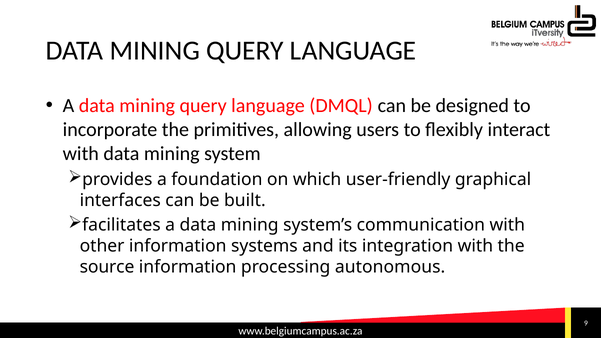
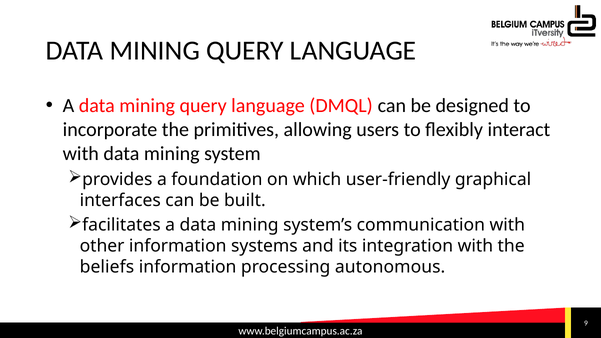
source: source -> beliefs
